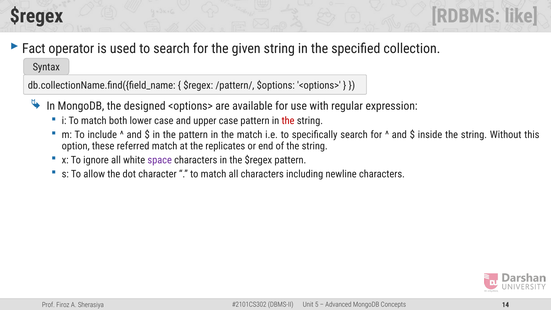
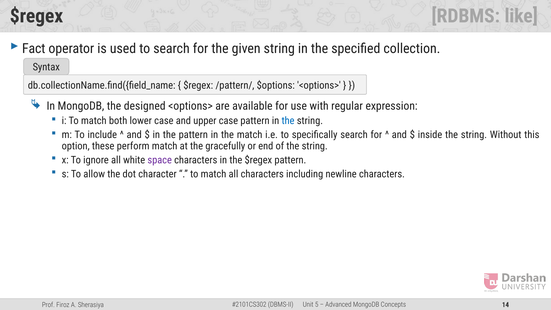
the at (288, 121) colour: red -> blue
referred: referred -> perform
replicates: replicates -> gracefully
